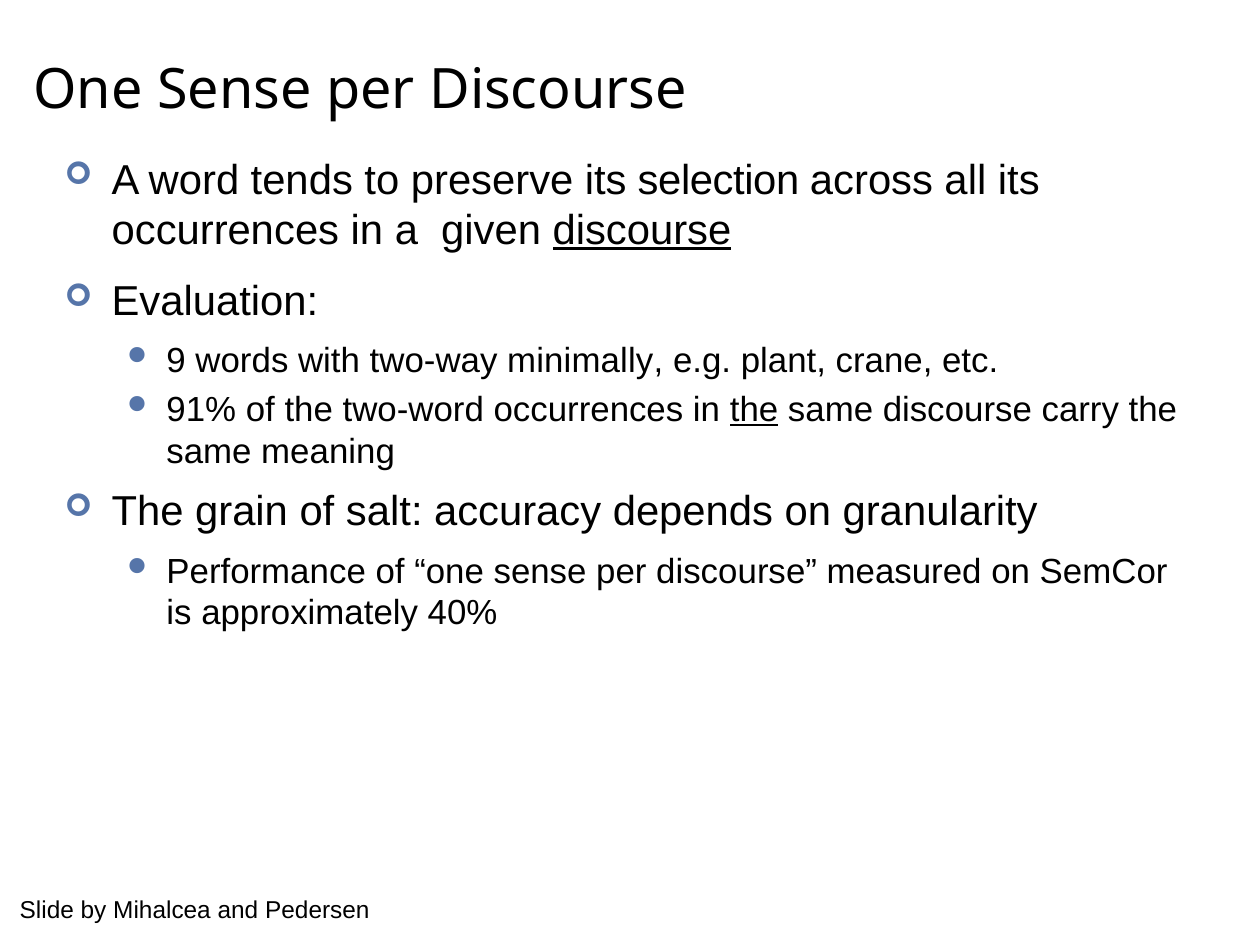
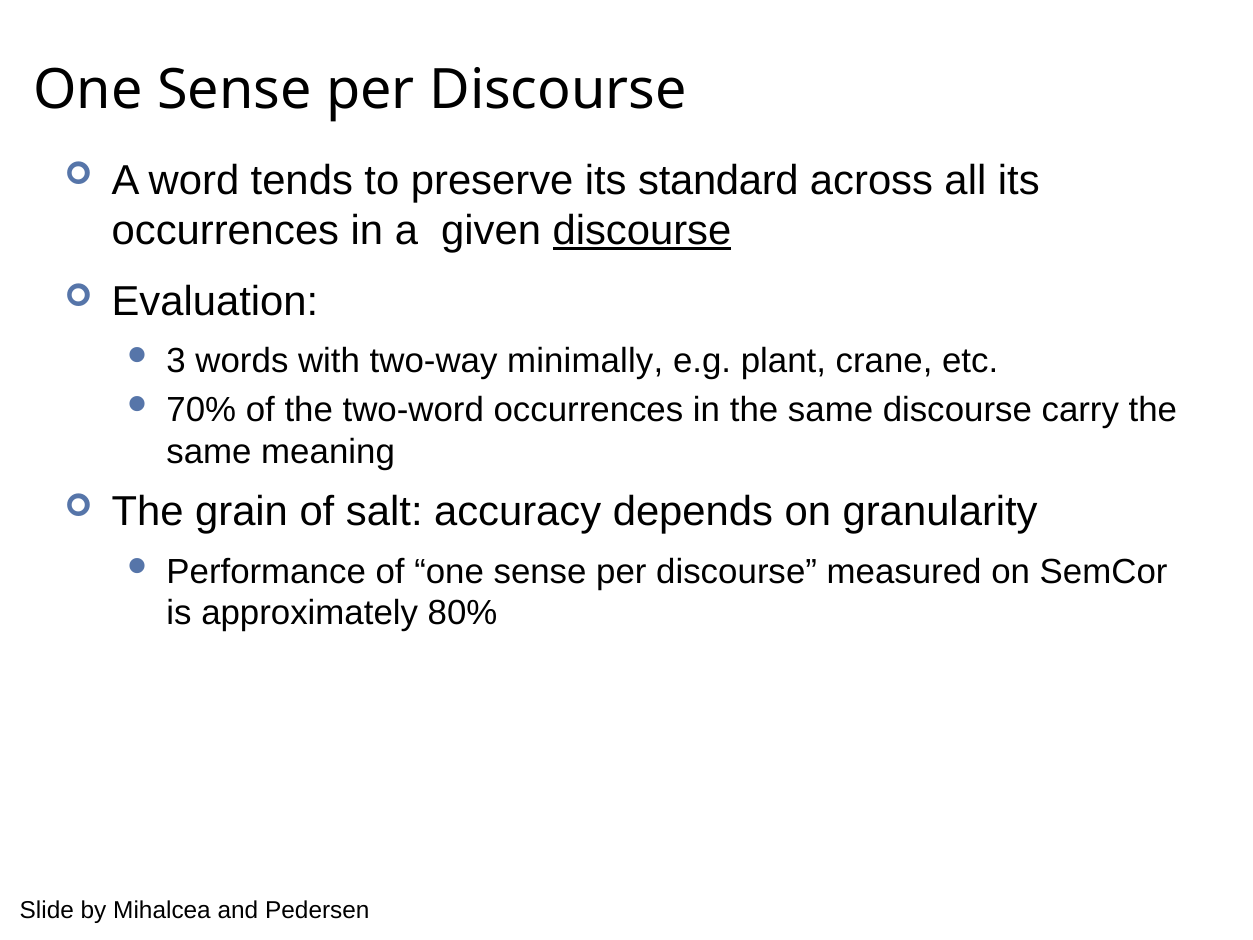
selection: selection -> standard
9: 9 -> 3
91%: 91% -> 70%
the at (754, 410) underline: present -> none
40%: 40% -> 80%
